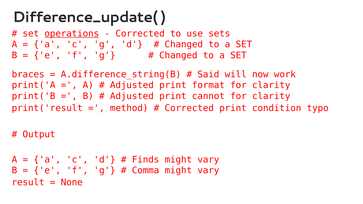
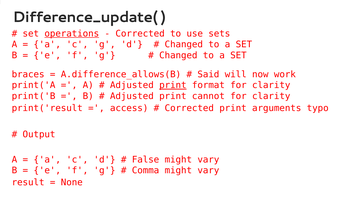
A.difference_string(B: A.difference_string(B -> A.difference_allows(B
print at (173, 85) underline: none -> present
method: method -> access
condition: condition -> arguments
Finds: Finds -> False
